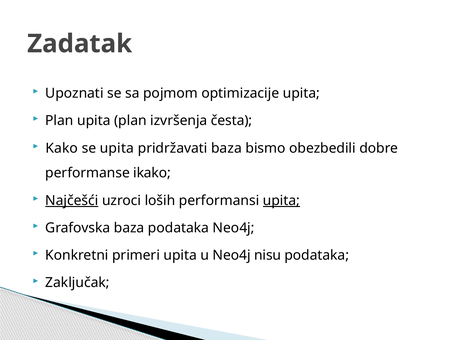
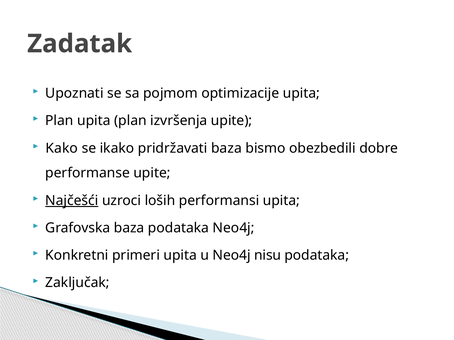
izvršenja česta: česta -> upite
se upita: upita -> ikako
performanse ikako: ikako -> upite
upita at (281, 201) underline: present -> none
